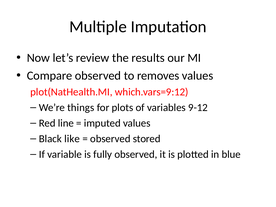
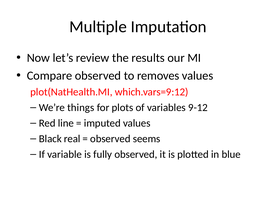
like: like -> real
stored: stored -> seems
